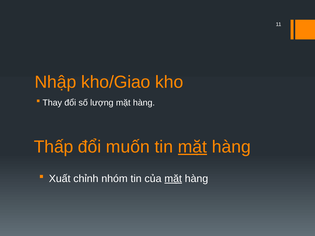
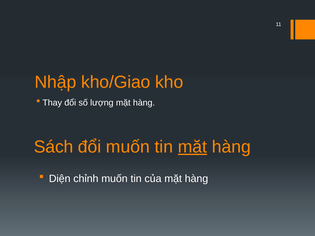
Thấp: Thấp -> Sách
Xuất: Xuất -> Diện
chỉnh nhóm: nhóm -> muốn
mặt at (173, 179) underline: present -> none
